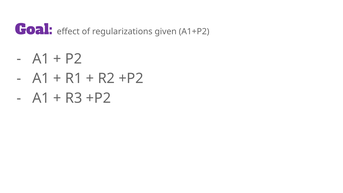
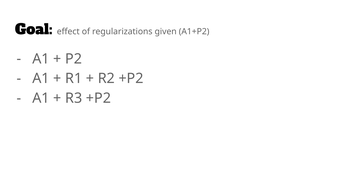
Goal colour: purple -> black
